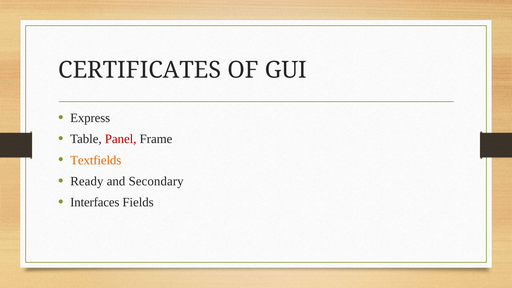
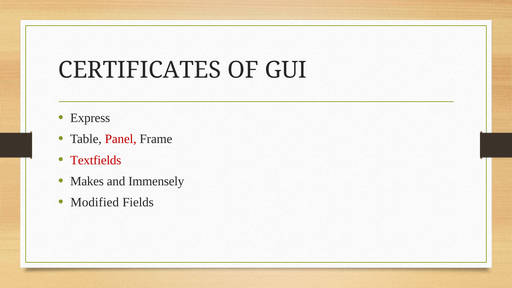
Textfields colour: orange -> red
Ready: Ready -> Makes
Secondary: Secondary -> Immensely
Interfaces: Interfaces -> Modified
